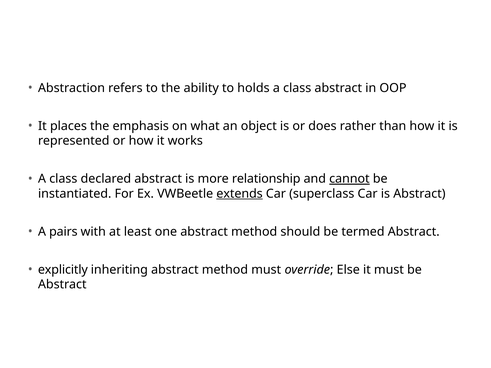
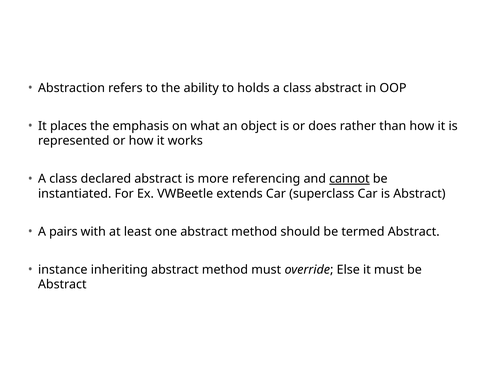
relationship: relationship -> referencing
extends underline: present -> none
explicitly: explicitly -> instance
